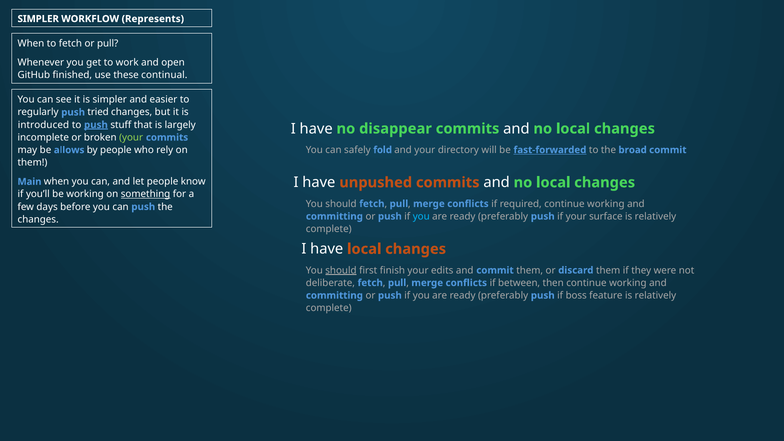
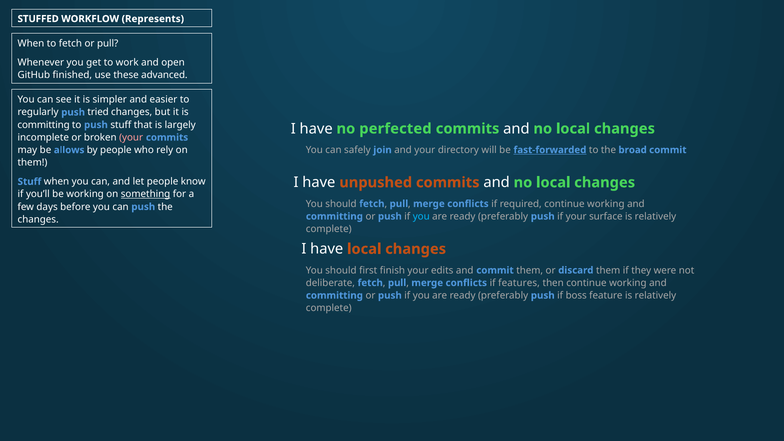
SIMPLER at (38, 19): SIMPLER -> STUFFED
continual: continual -> advanced
introduced at (43, 125): introduced -> committing
push at (96, 125) underline: present -> none
disappear: disappear -> perfected
your at (131, 137) colour: light green -> pink
fold: fold -> join
Main at (29, 182): Main -> Stuff
should at (341, 270) underline: present -> none
between: between -> features
